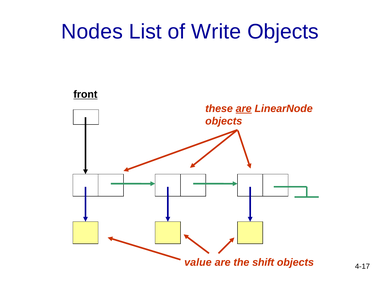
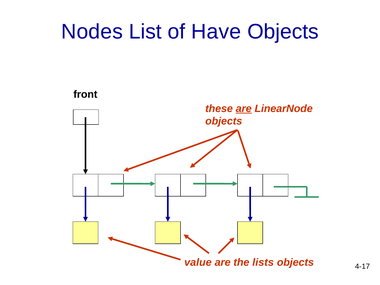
Write: Write -> Have
front underline: present -> none
shift: shift -> lists
